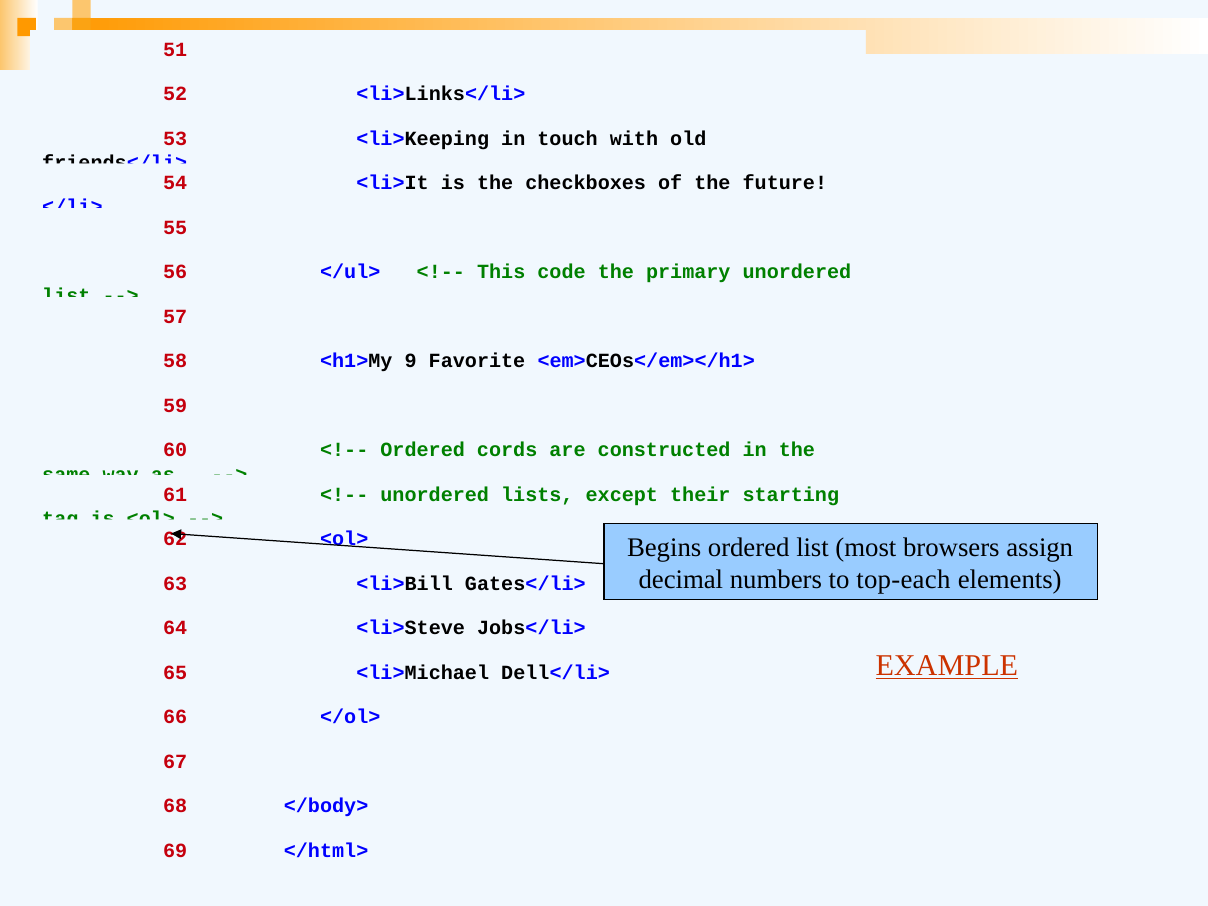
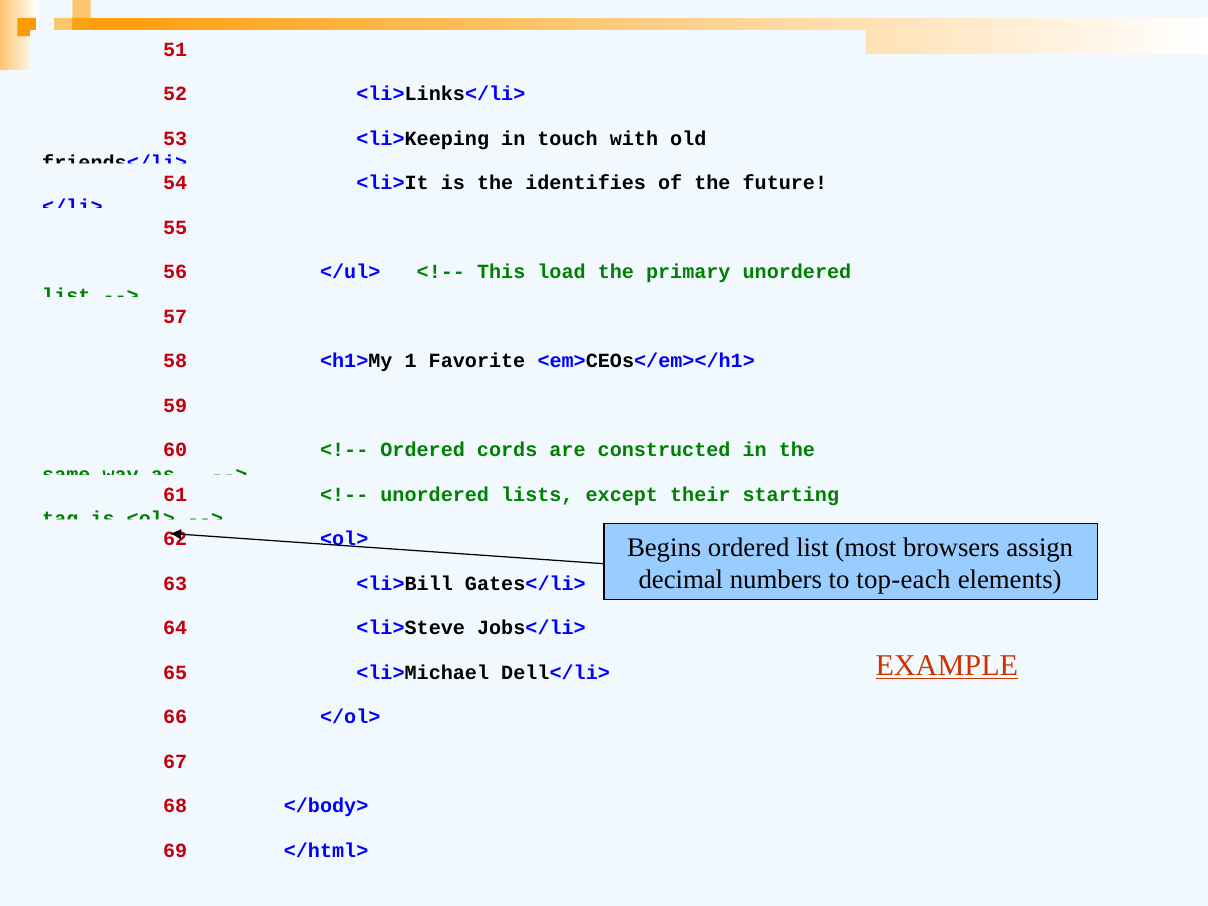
checkboxes: checkboxes -> identifies
code: code -> load
9: 9 -> 1
